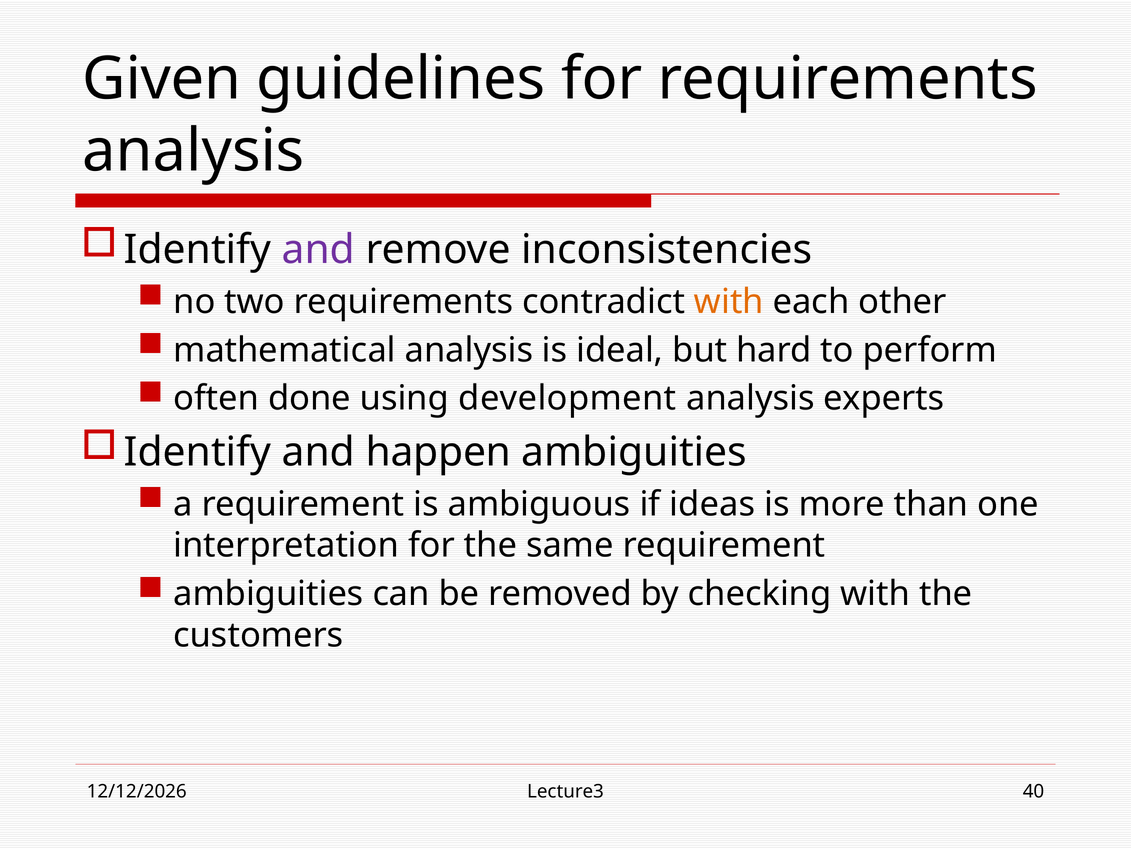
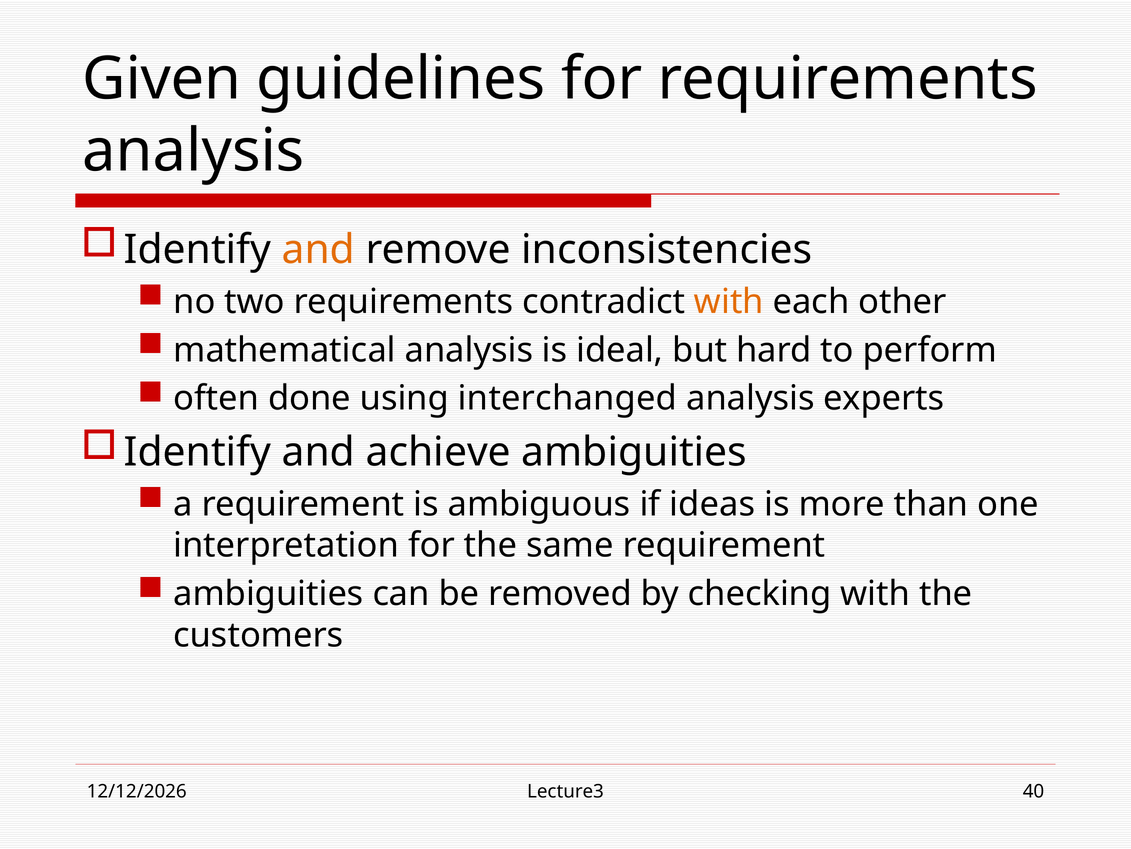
and at (318, 250) colour: purple -> orange
development: development -> interchanged
happen: happen -> achieve
